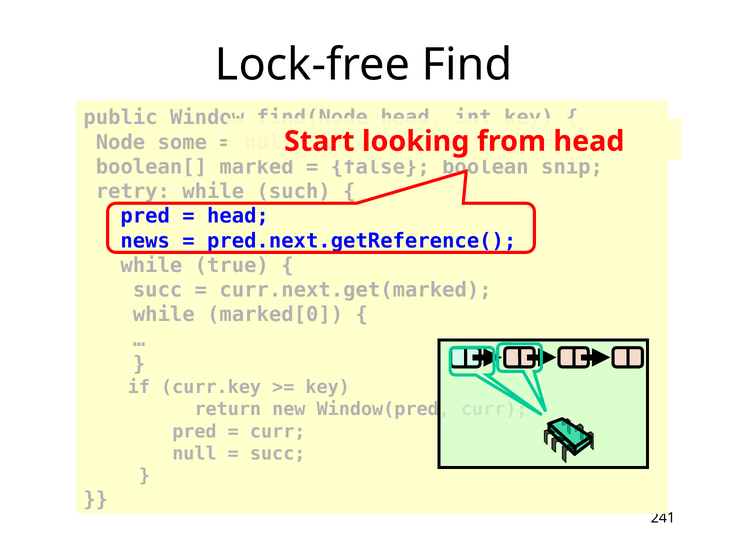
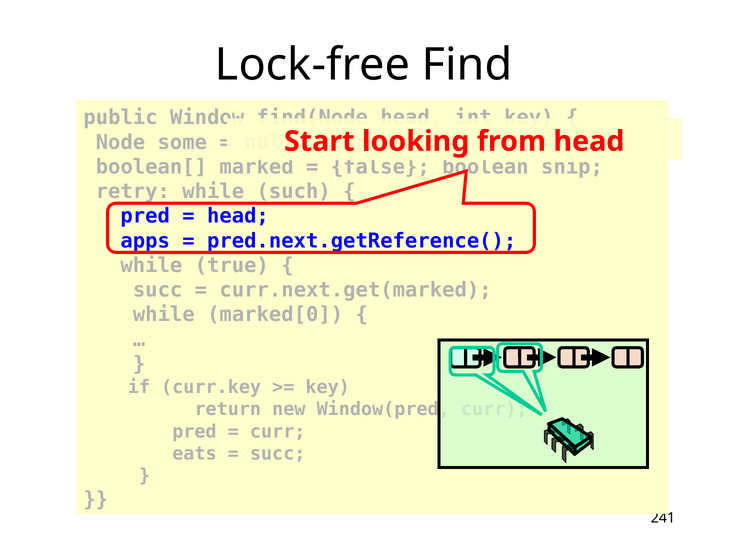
news: news -> apps
null at (194, 453): null -> eats
